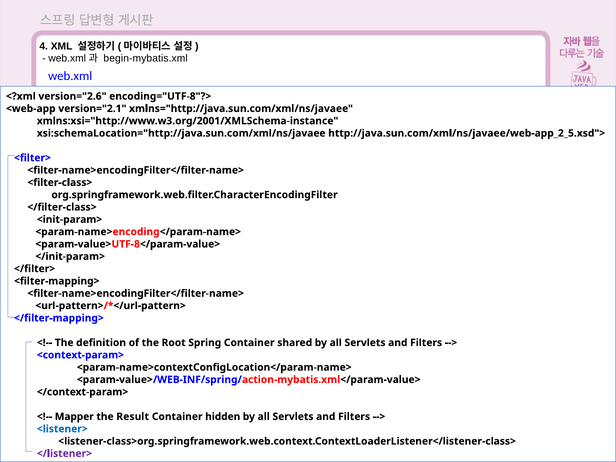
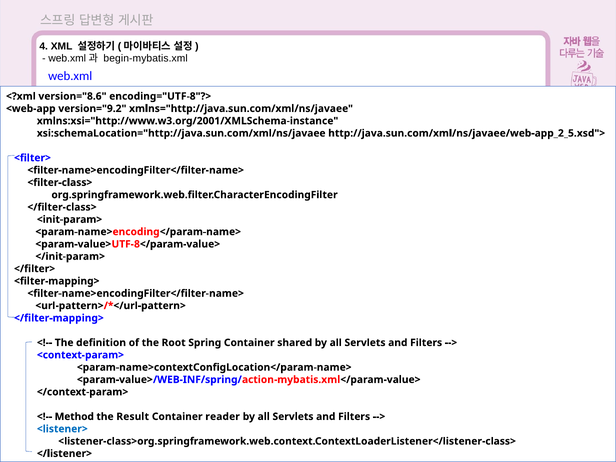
version="2.6: version="2.6 -> version="8.6
version="2.1: version="2.1 -> version="9.2
Mapper: Mapper -> Method
hidden: hidden -> reader
</listener> colour: purple -> black
